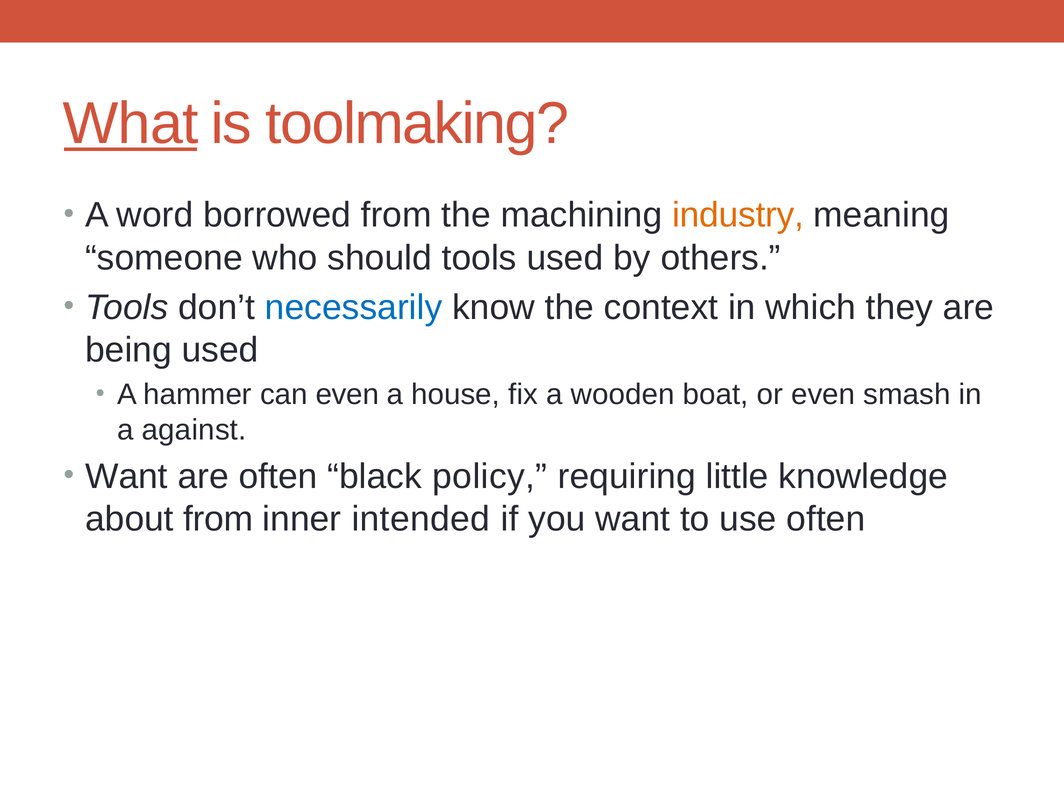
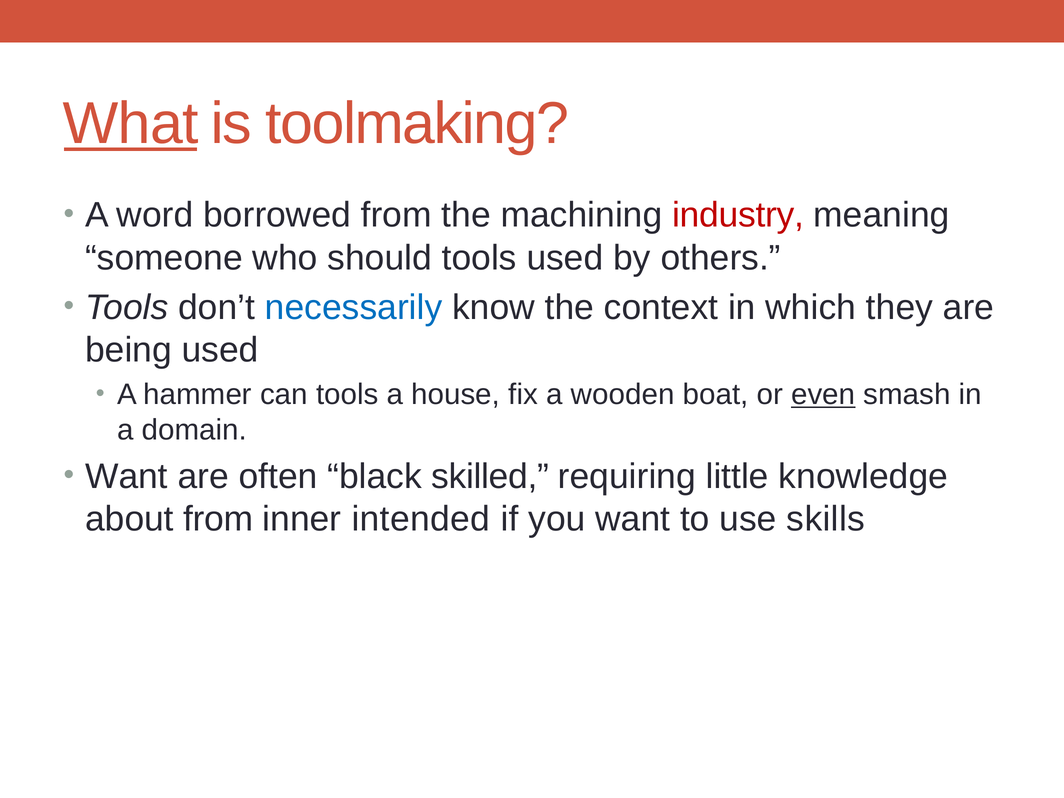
industry colour: orange -> red
can even: even -> tools
even at (823, 395) underline: none -> present
against: against -> domain
policy: policy -> skilled
use often: often -> skills
